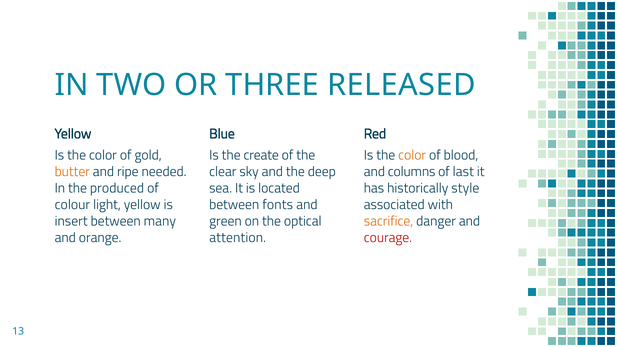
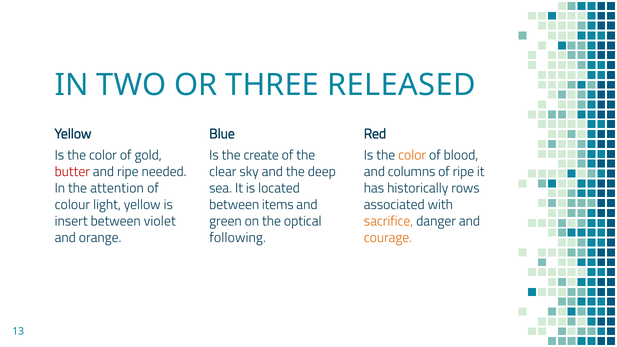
butter colour: orange -> red
of last: last -> ripe
produced: produced -> attention
style: style -> rows
fonts: fonts -> items
many: many -> violet
attention: attention -> following
courage colour: red -> orange
